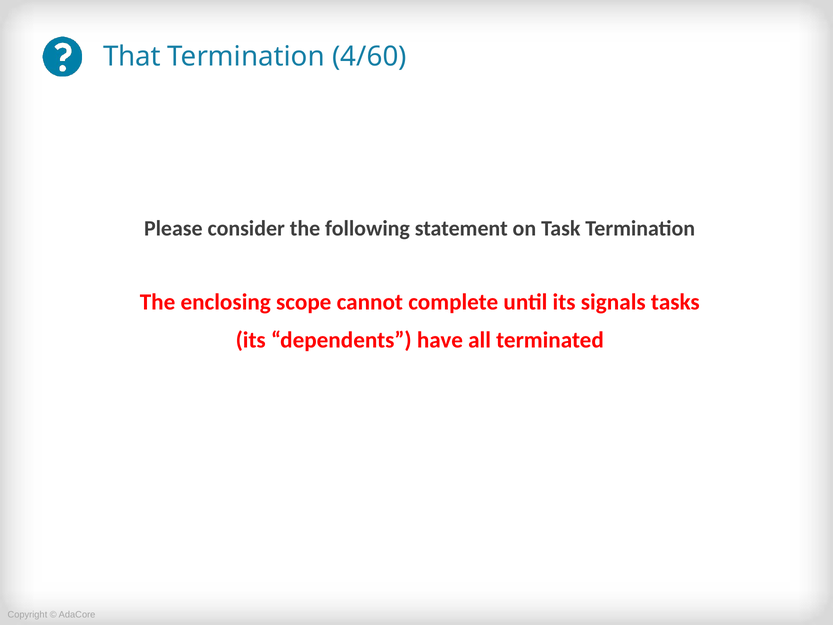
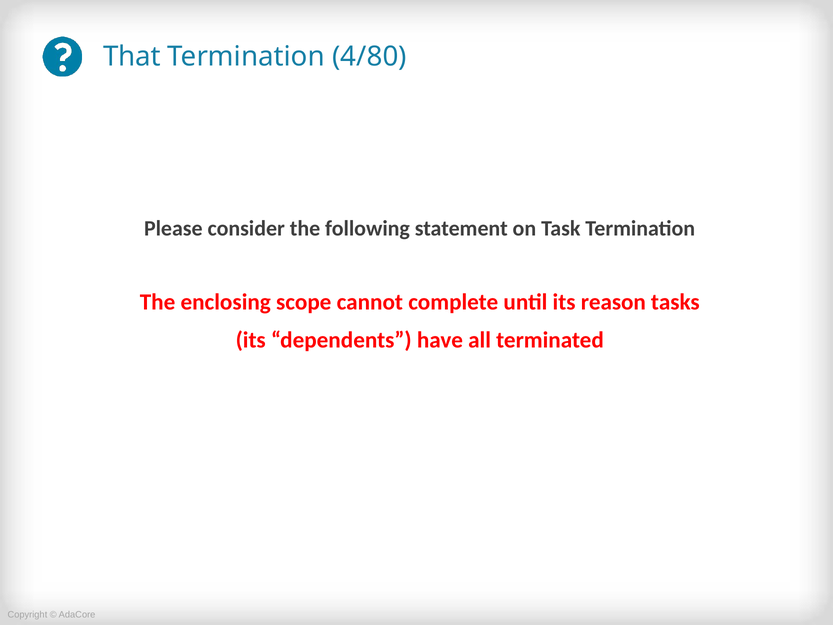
4/60: 4/60 -> 4/80
signals: signals -> reason
